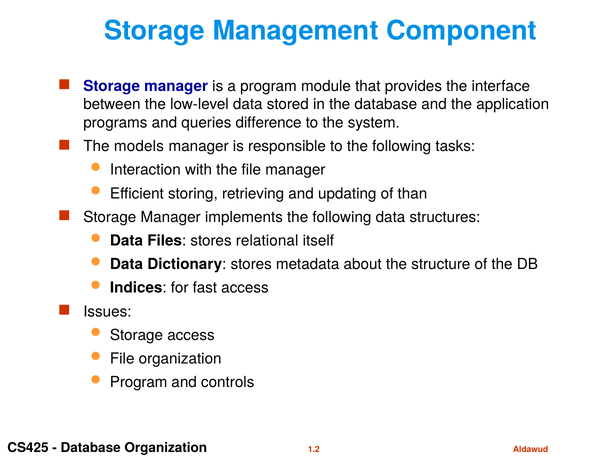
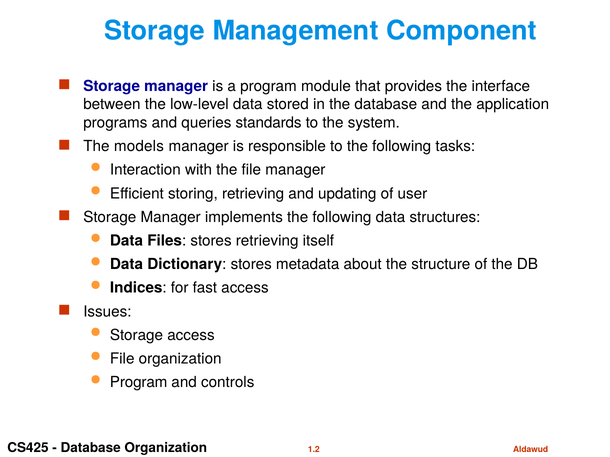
difference: difference -> standards
than: than -> user
stores relational: relational -> retrieving
